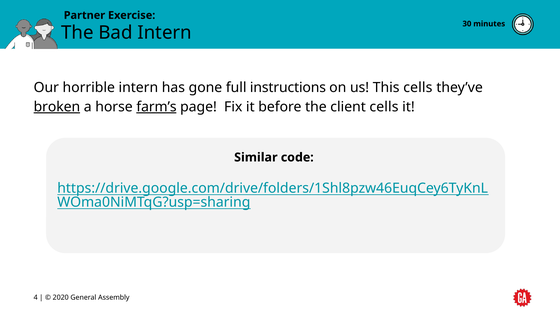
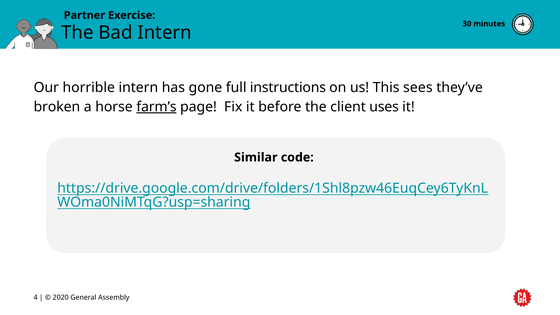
This cells: cells -> sees
broken underline: present -> none
client cells: cells -> uses
